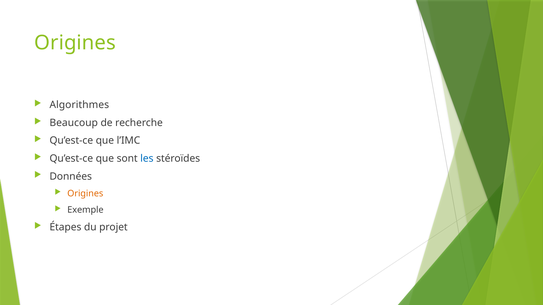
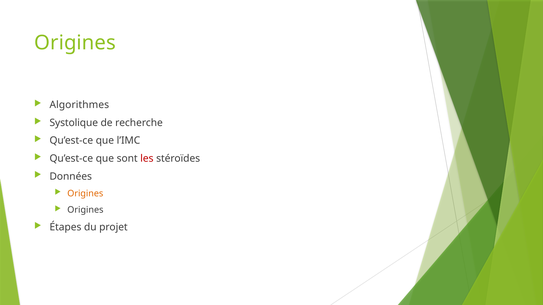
Beaucoup: Beaucoup -> Systolique
les colour: blue -> red
Exemple at (85, 210): Exemple -> Origines
